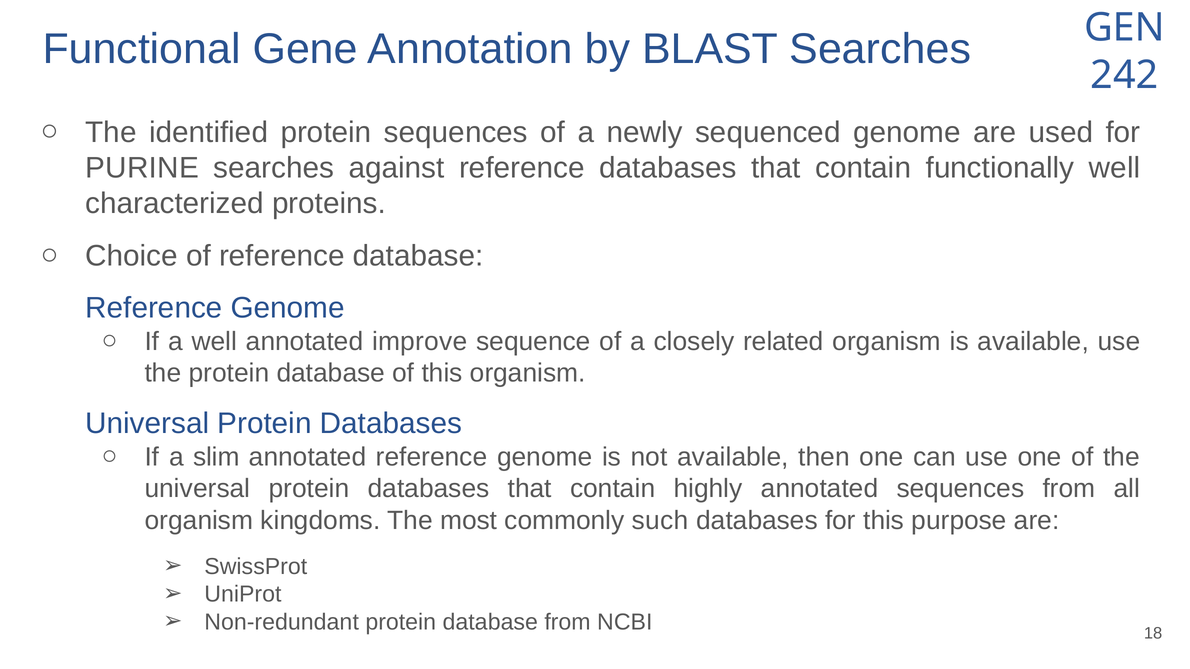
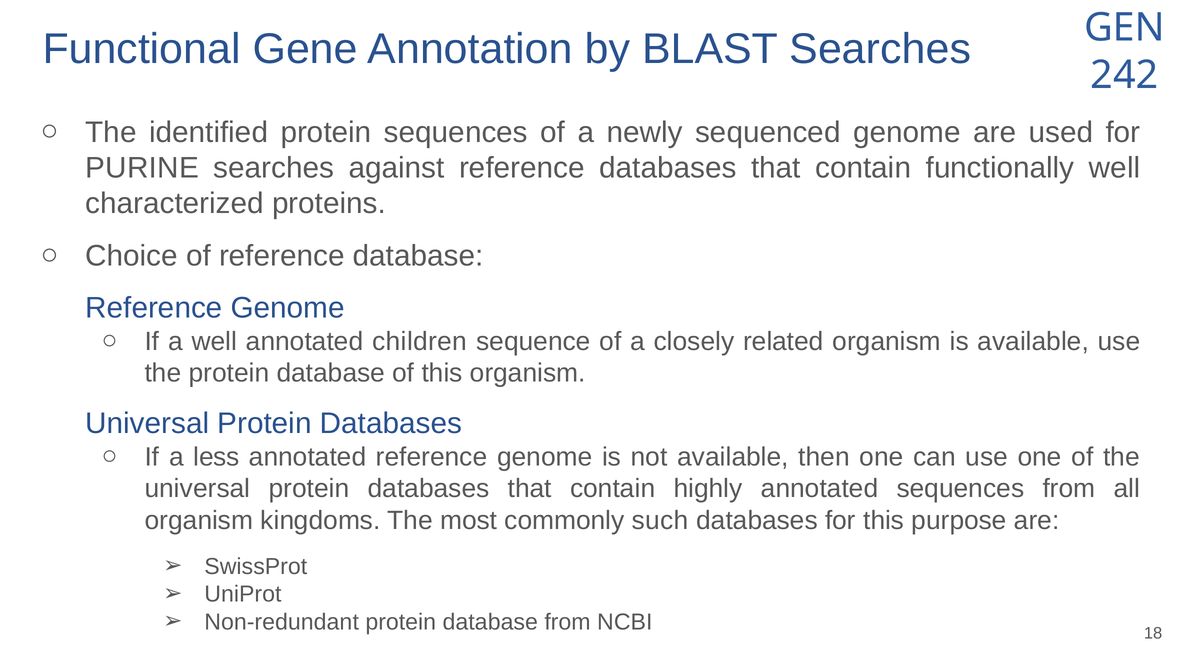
improve: improve -> children
slim: slim -> less
